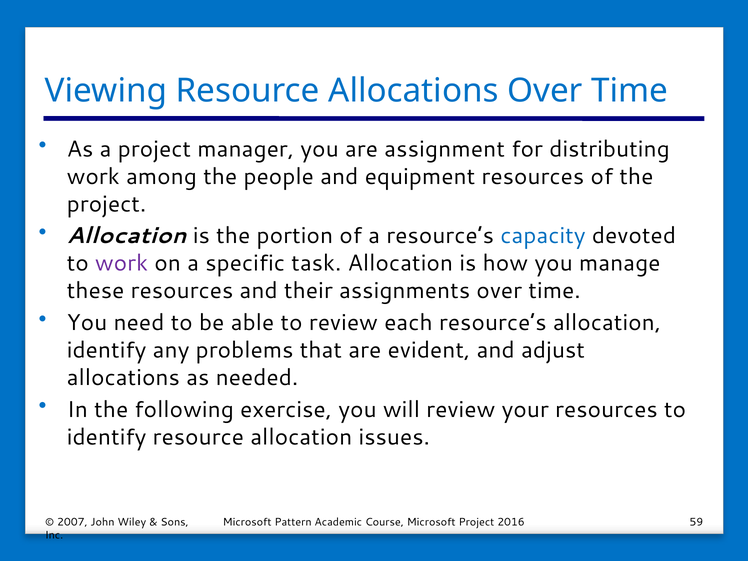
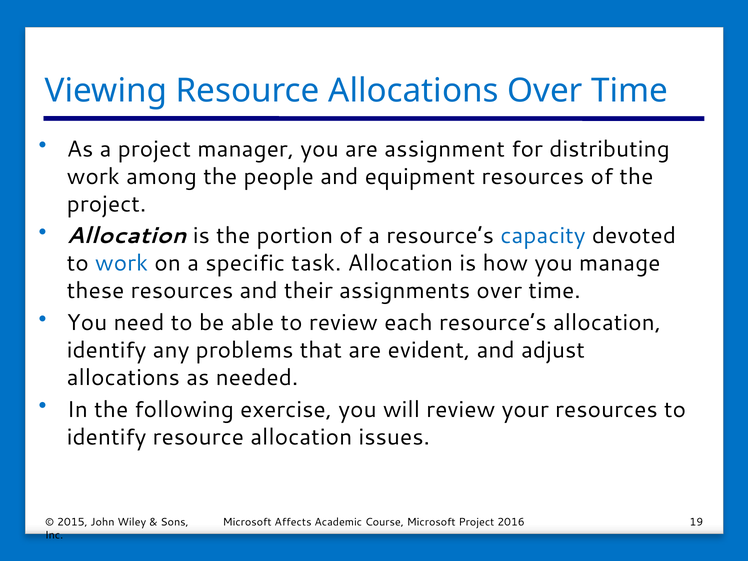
work at (122, 263) colour: purple -> blue
2007: 2007 -> 2015
Pattern: Pattern -> Affects
59: 59 -> 19
